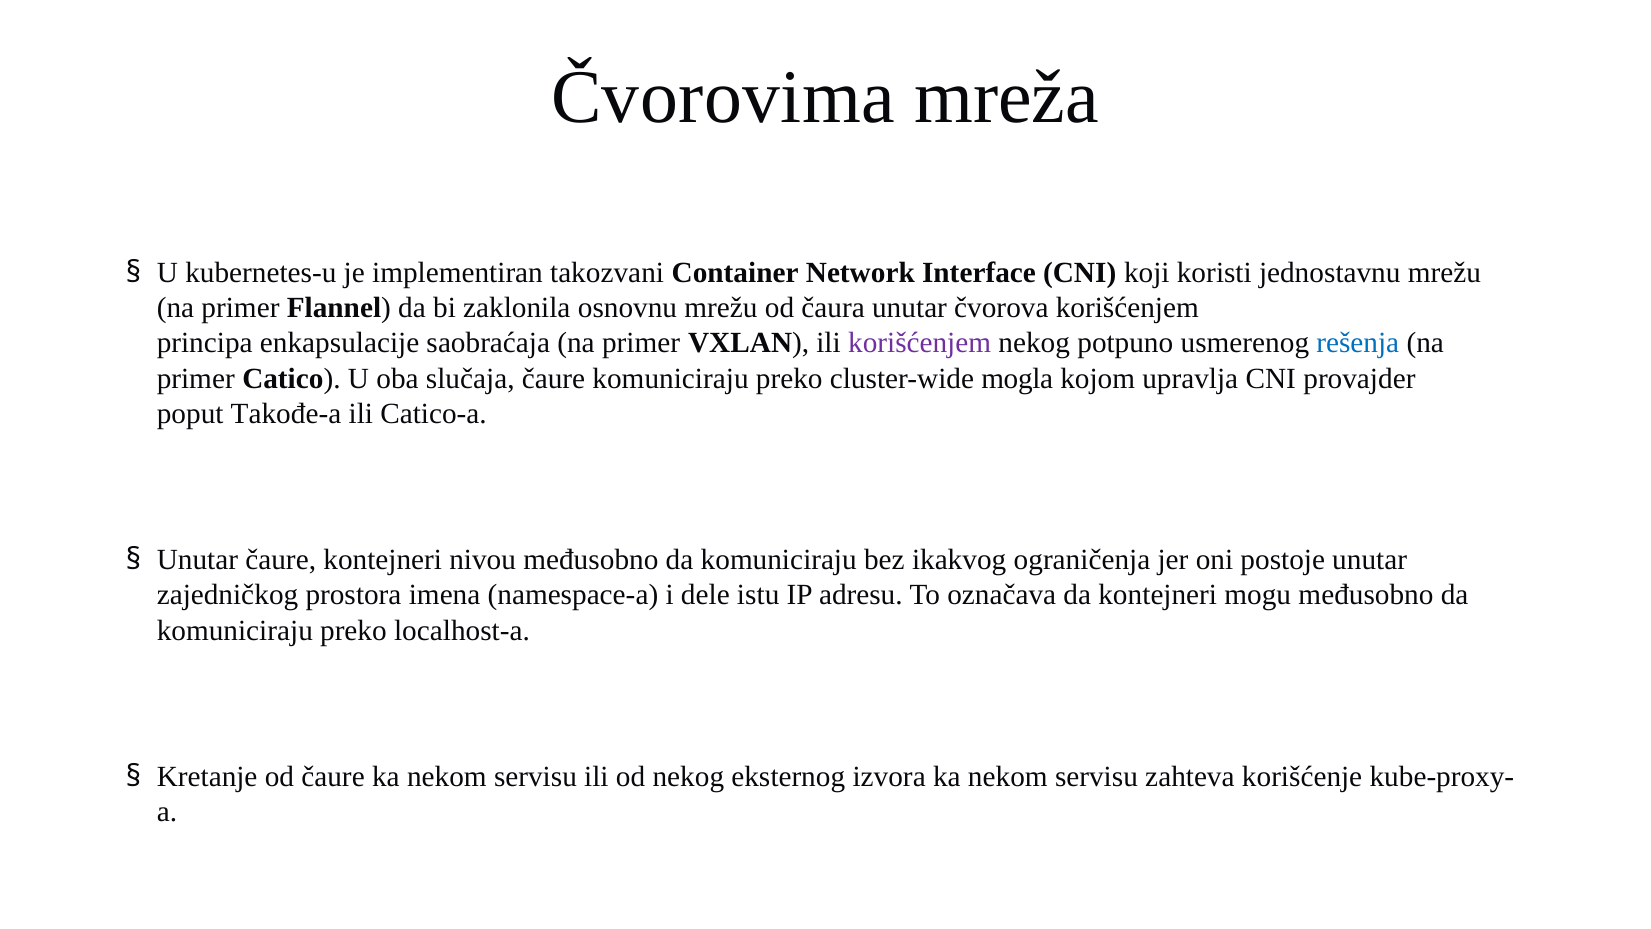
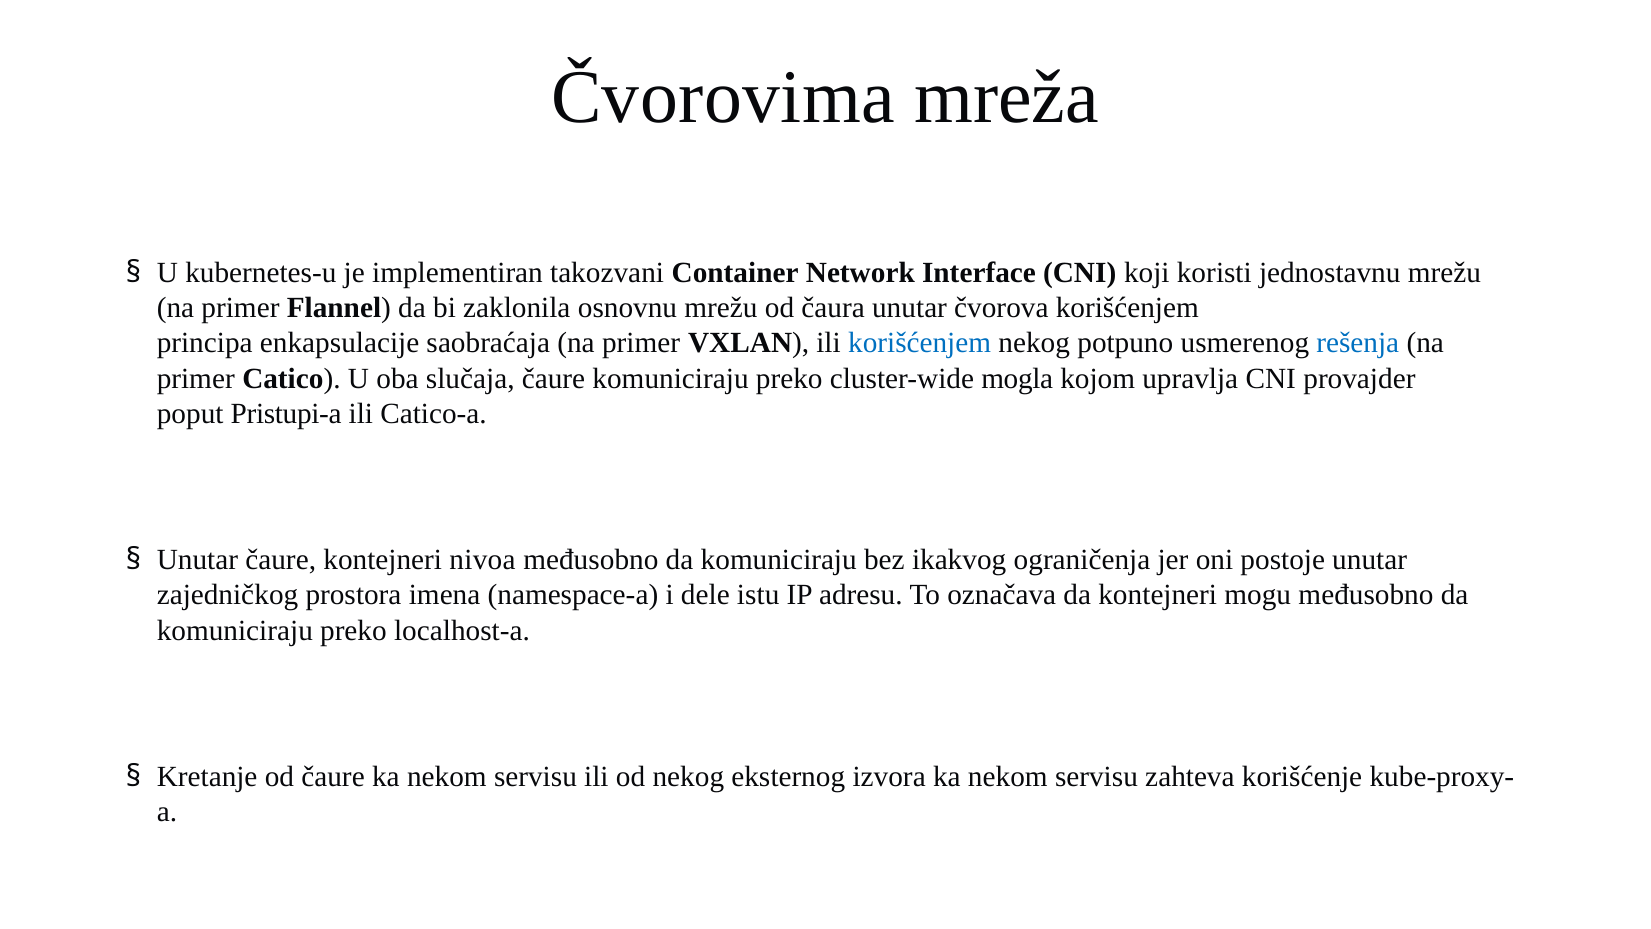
korišćenjem at (920, 343) colour: purple -> blue
Takođe-a: Takođe-a -> Pristupi-a
nivou: nivou -> nivoa
